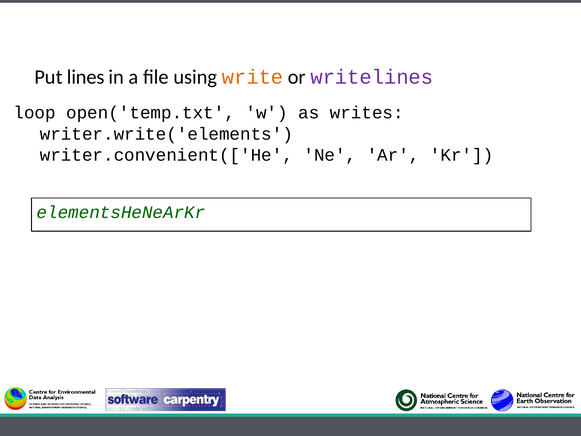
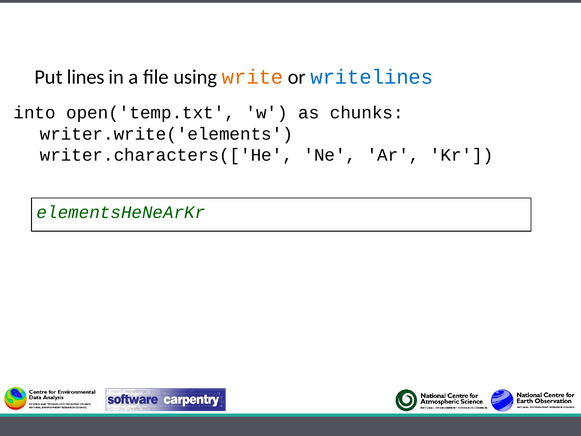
writelines colour: purple -> blue
loop: loop -> into
writes: writes -> chunks
writer.convenient(['He: writer.convenient(['He -> writer.characters(['He
